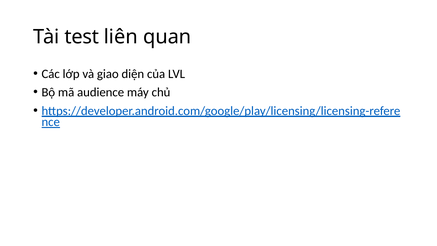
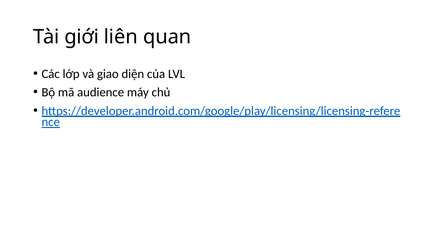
test: test -> giới
